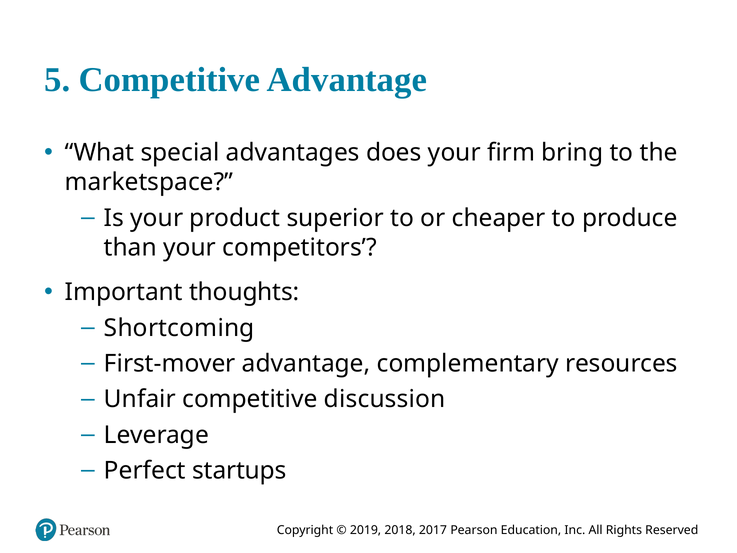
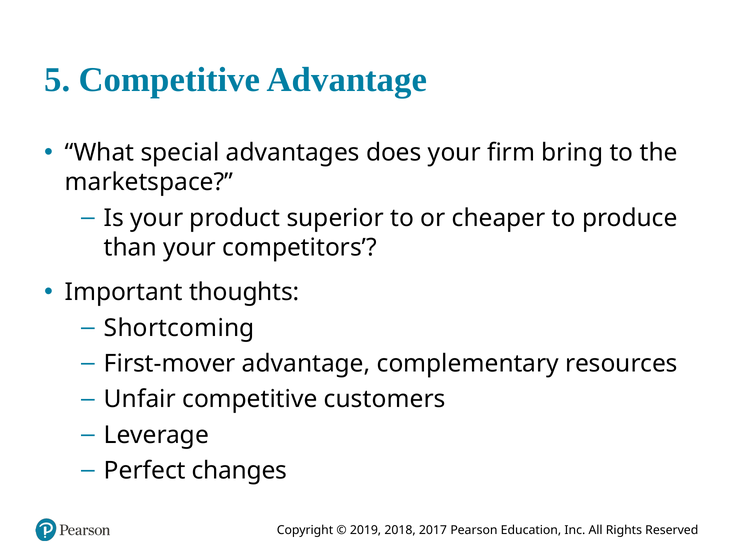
discussion: discussion -> customers
startups: startups -> changes
